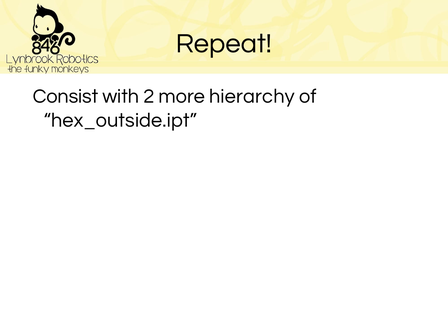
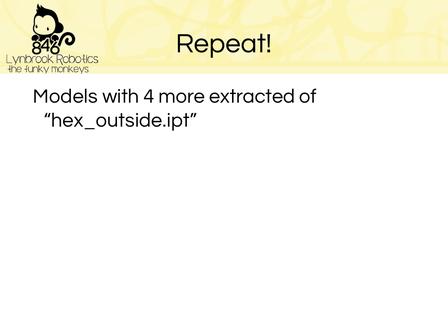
Consist: Consist -> Models
2: 2 -> 4
hierarchy: hierarchy -> extracted
